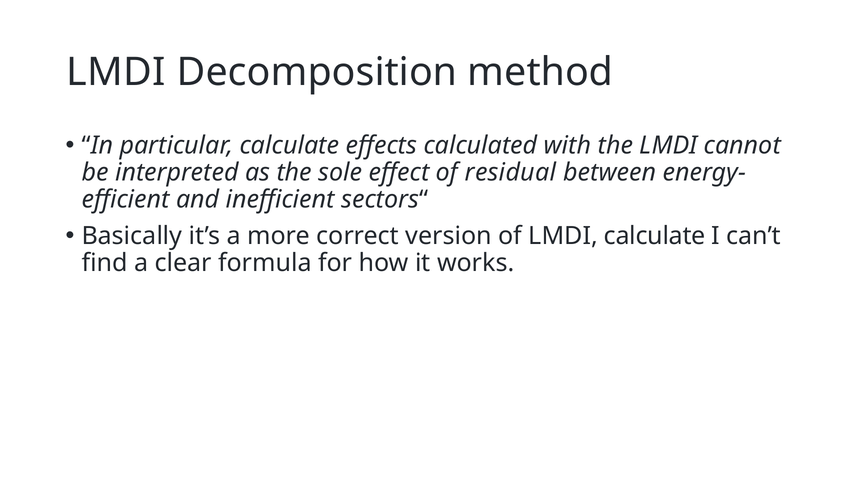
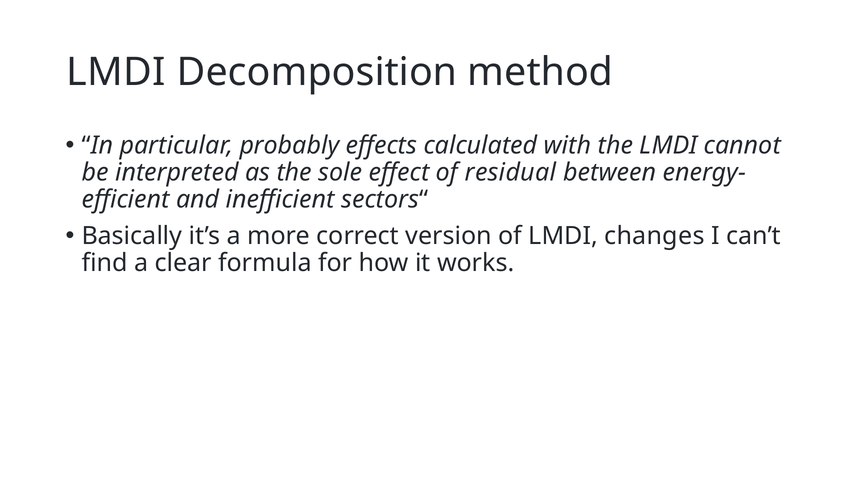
particular calculate: calculate -> probably
LMDI calculate: calculate -> changes
